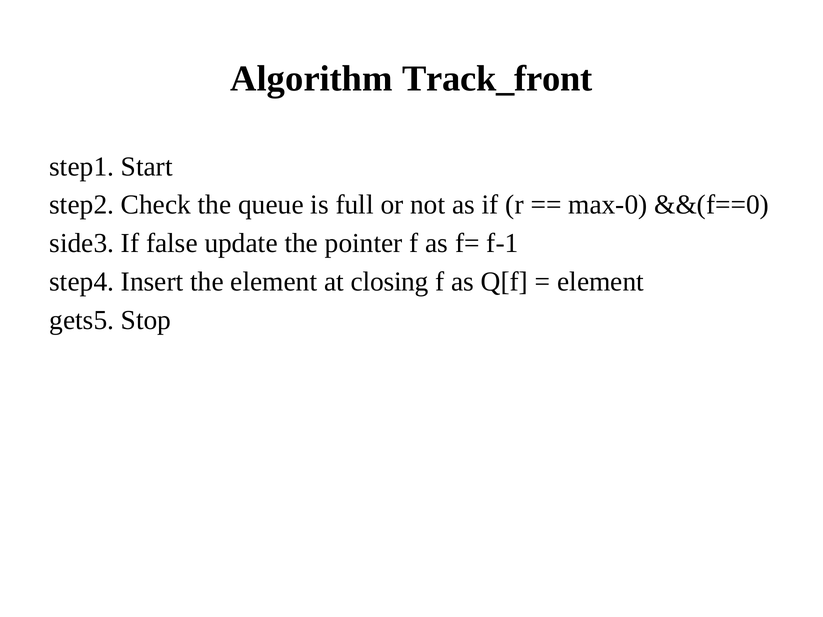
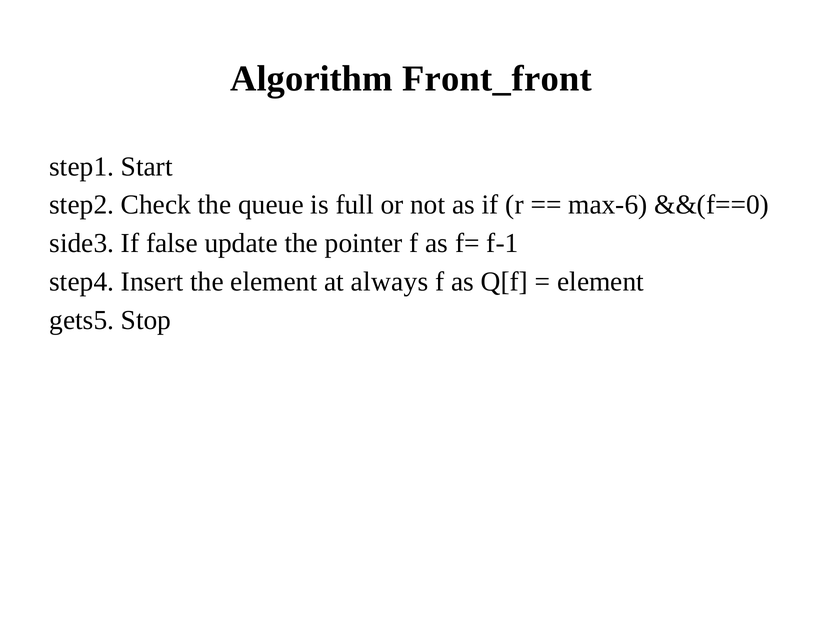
Track_front: Track_front -> Front_front
max-0: max-0 -> max-6
closing: closing -> always
